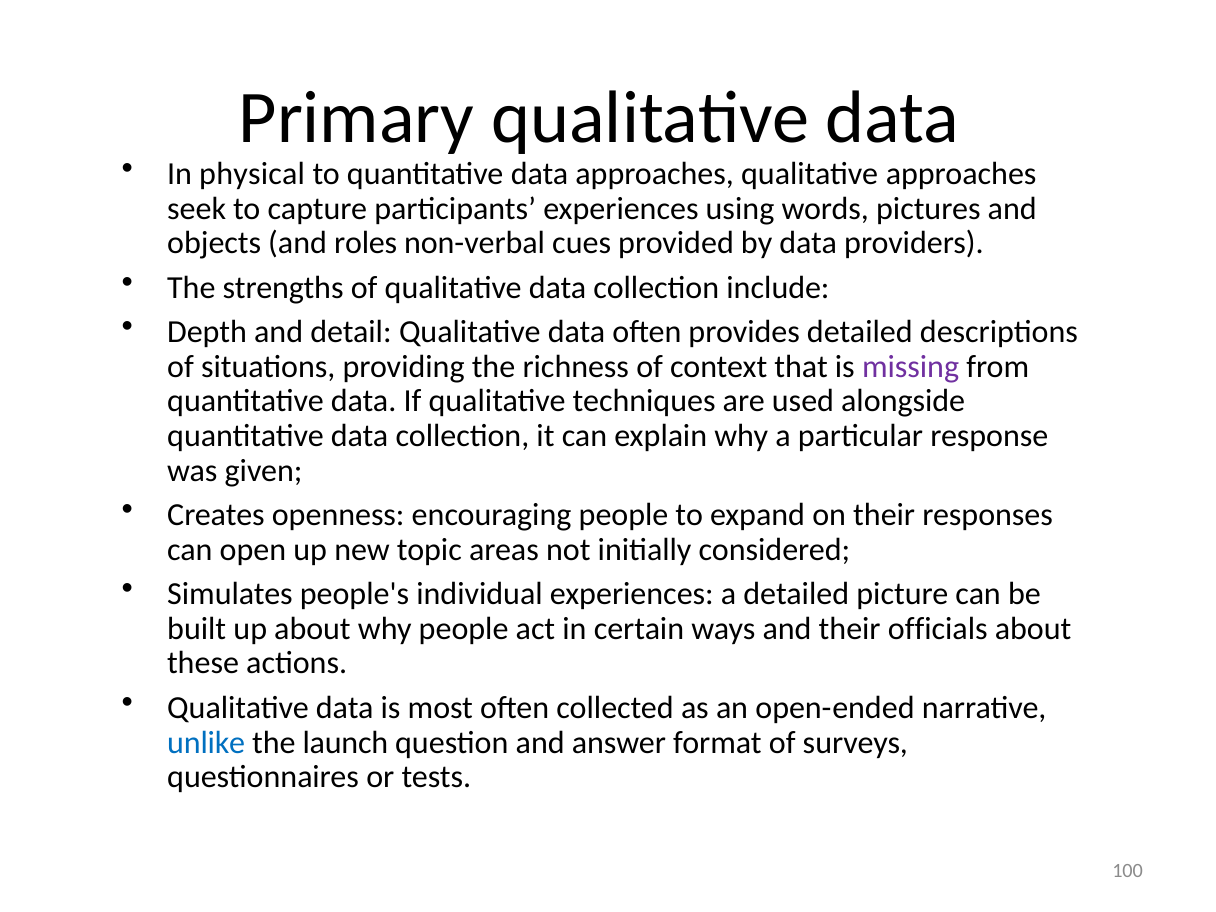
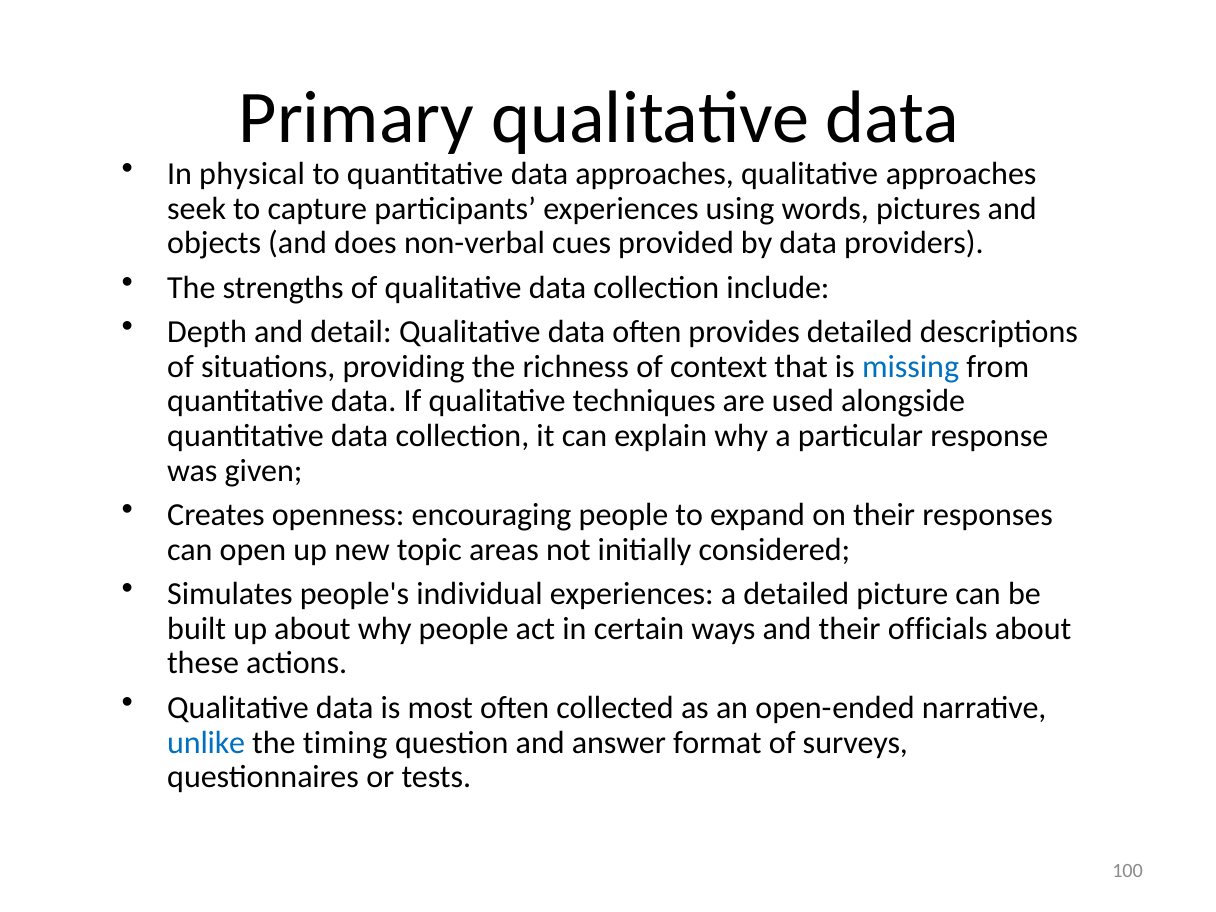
roles: roles -> does
missing colour: purple -> blue
launch: launch -> timing
